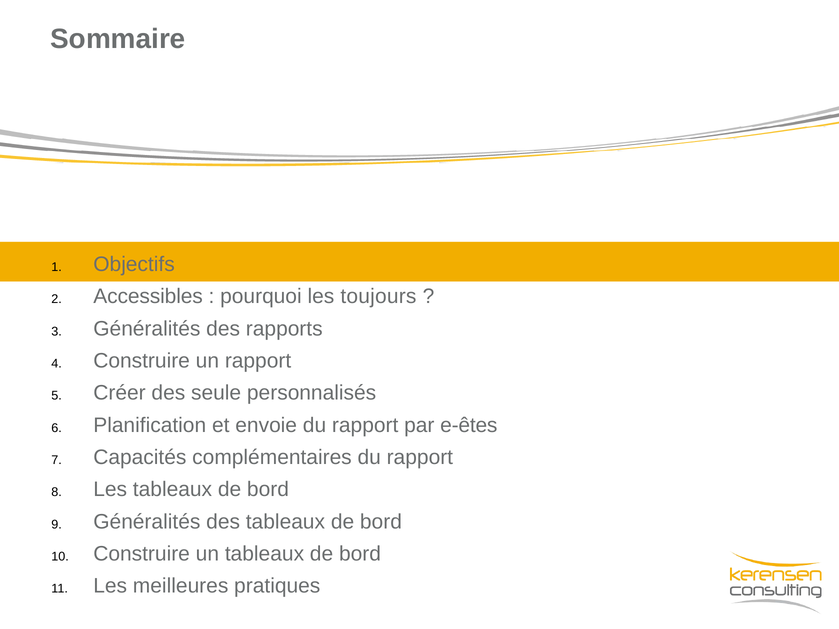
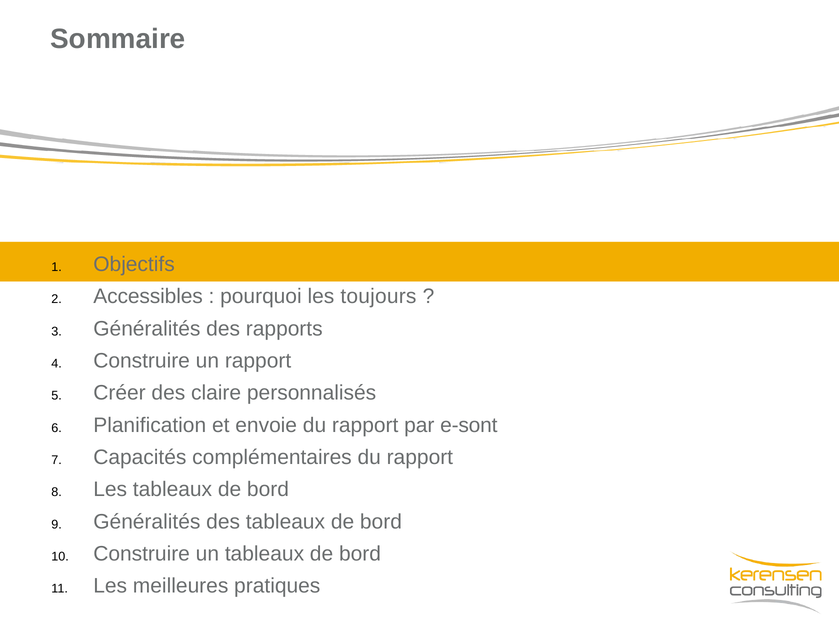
seule: seule -> claire
e-êtes: e-êtes -> e-sont
